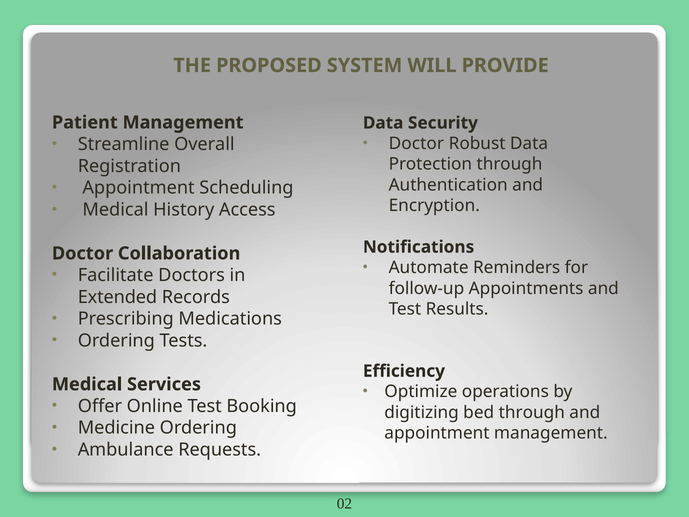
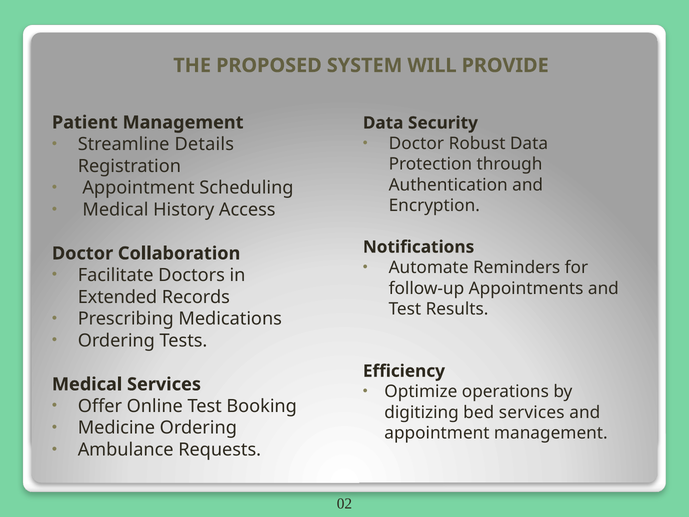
Overall: Overall -> Details
bed through: through -> services
